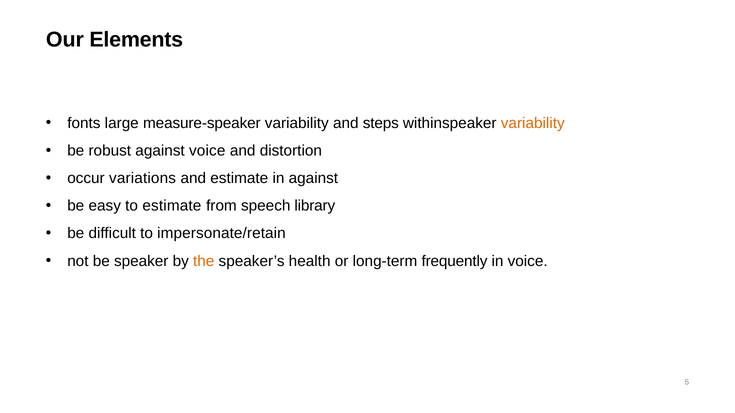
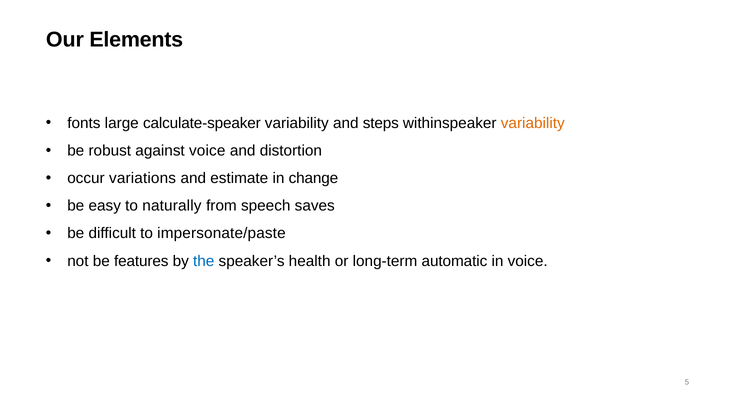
measure-speaker: measure-speaker -> calculate-speaker
in against: against -> change
to estimate: estimate -> naturally
library: library -> saves
impersonate/retain: impersonate/retain -> impersonate/paste
speaker: speaker -> features
the colour: orange -> blue
frequently: frequently -> automatic
